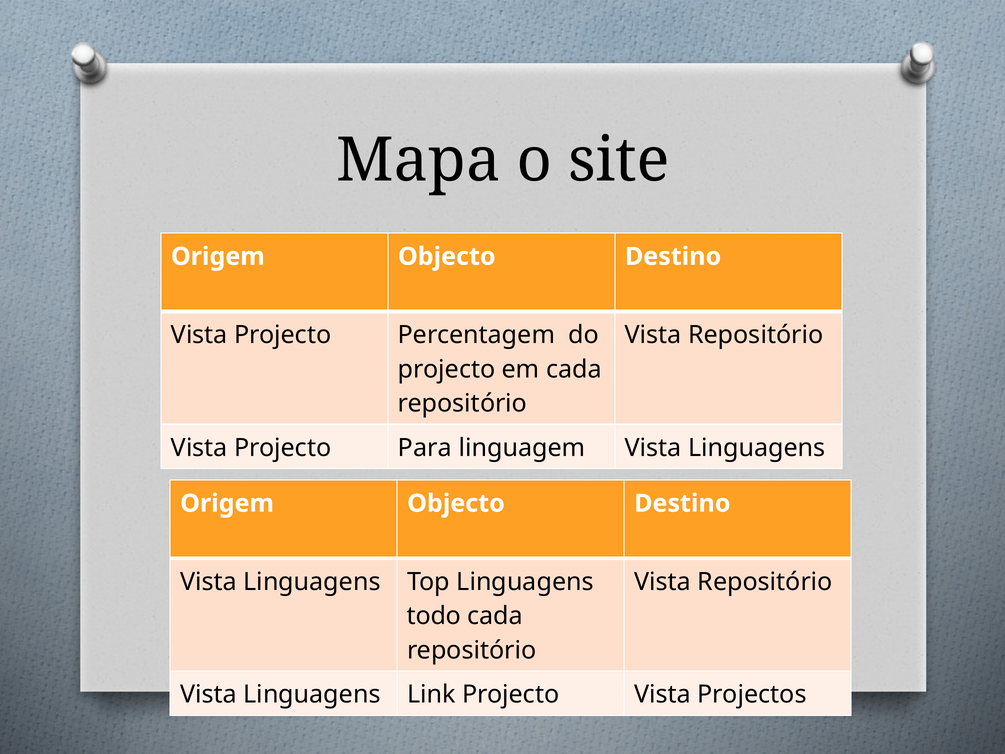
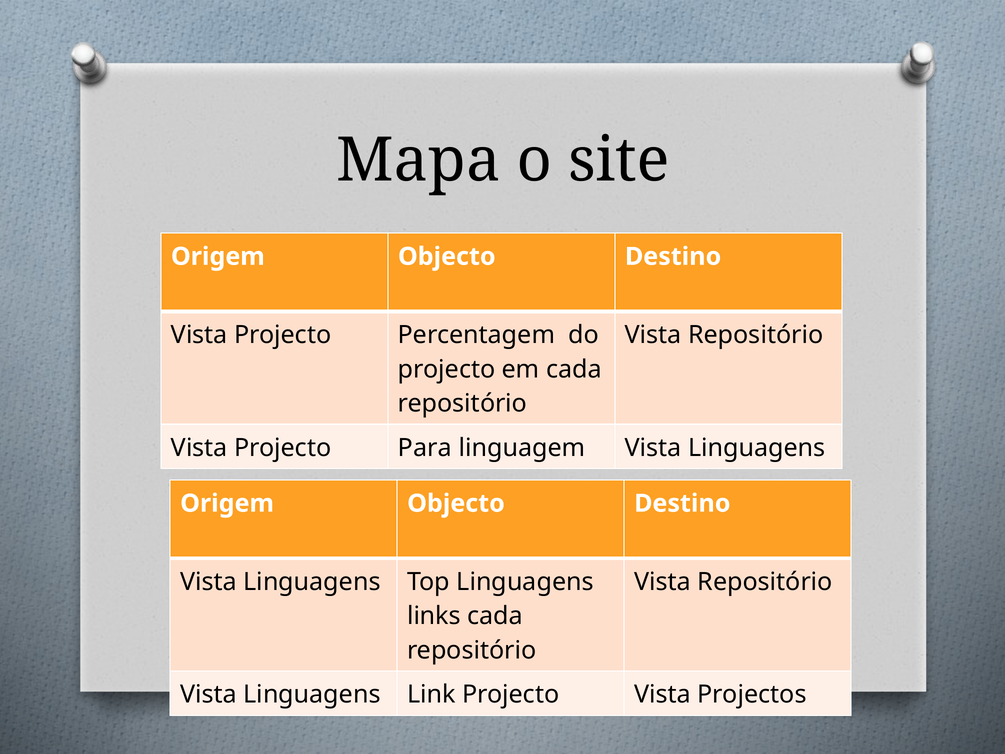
todo: todo -> links
